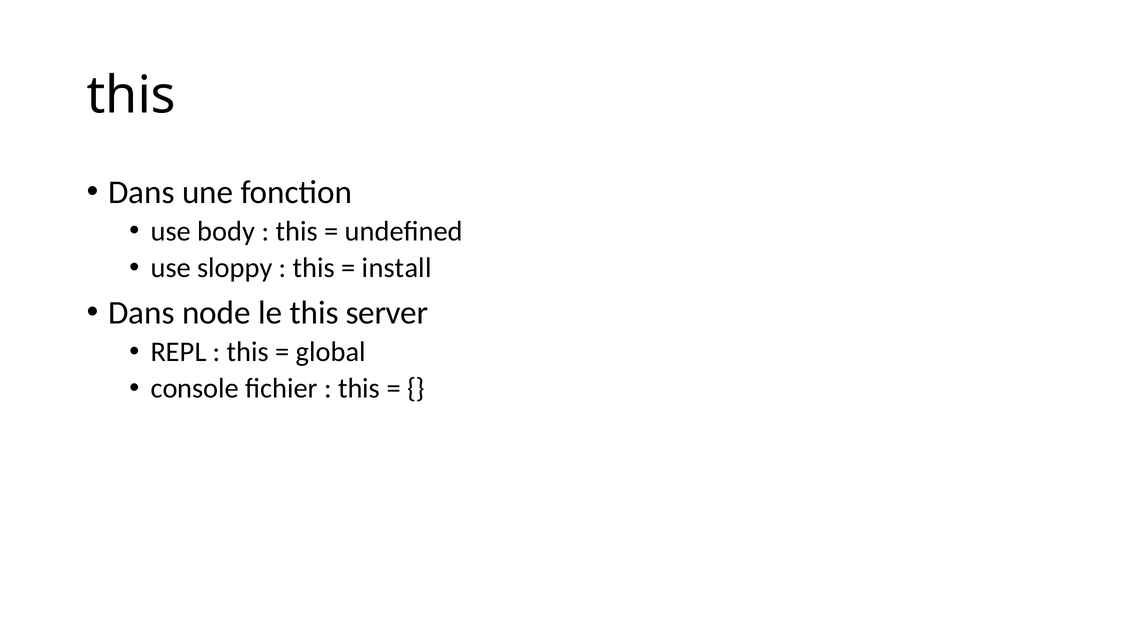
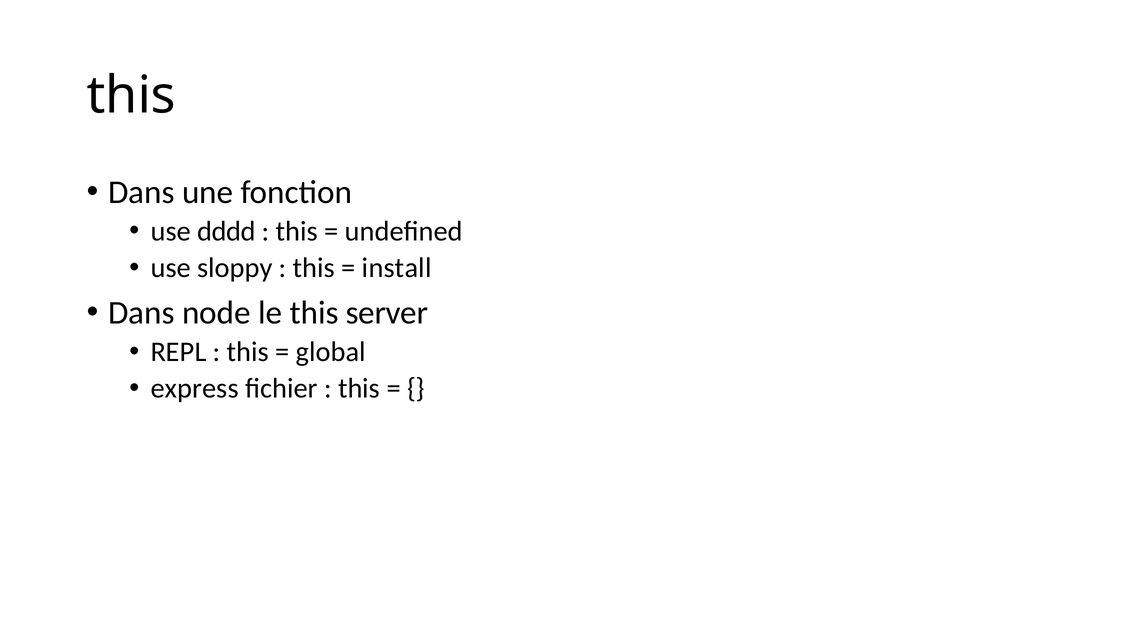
body: body -> dddd
console: console -> express
